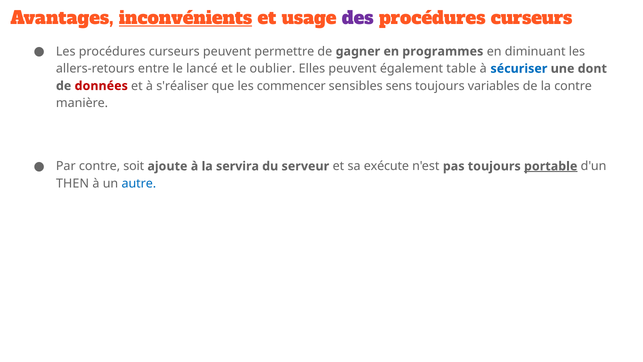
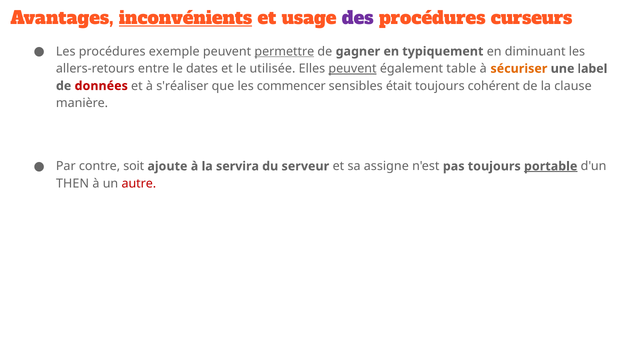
Les procédures curseurs: curseurs -> exemple
permettre underline: none -> present
programmes: programmes -> typiquement
lancé: lancé -> dates
oublier: oublier -> utilisée
peuvent at (353, 69) underline: none -> present
sécuriser colour: blue -> orange
dont: dont -> label
sens: sens -> était
variables: variables -> cohérent
la contre: contre -> clause
exécute: exécute -> assigne
autre colour: blue -> red
